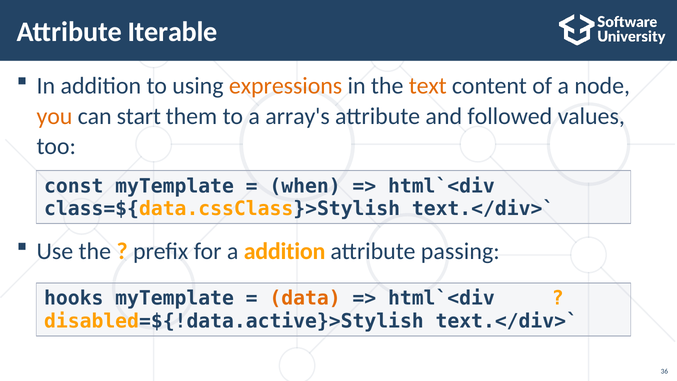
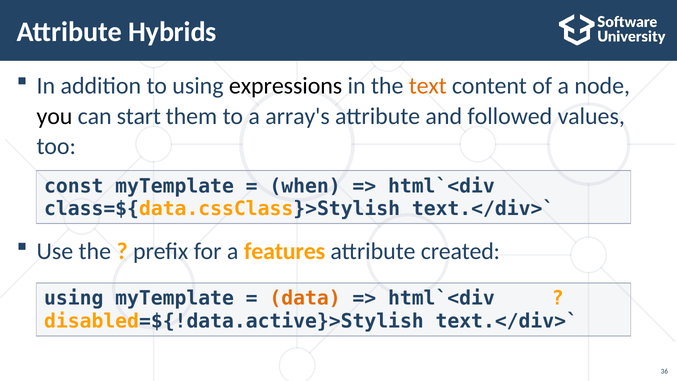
Iterable: Iterable -> Hybrids
expressions colour: orange -> black
you colour: orange -> black
a addition: addition -> features
passing: passing -> created
hooks at (74, 298): hooks -> using
